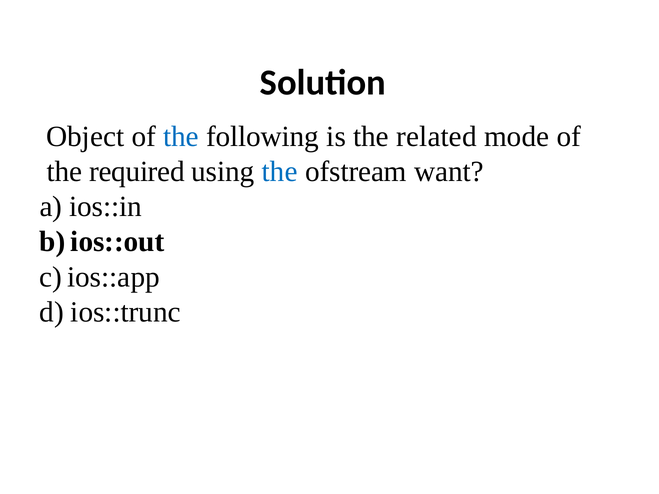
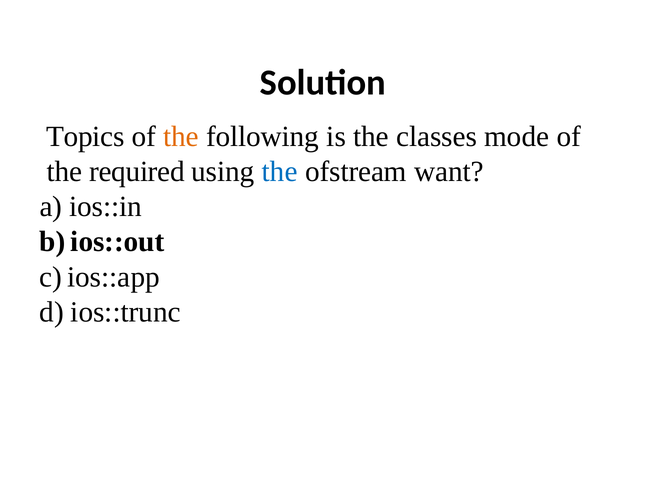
Object: Object -> Topics
the at (181, 136) colour: blue -> orange
related: related -> classes
